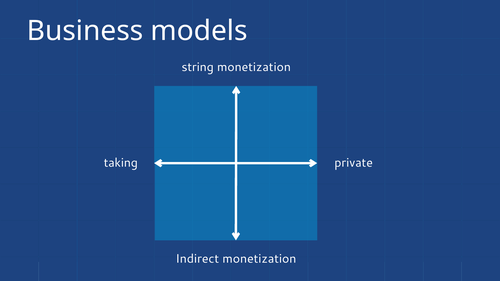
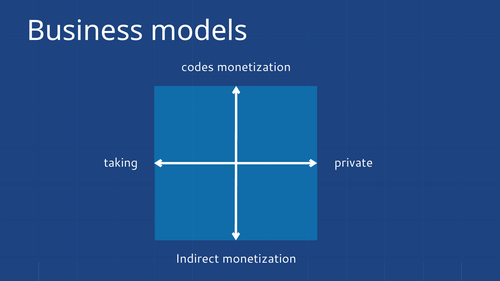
string: string -> codes
